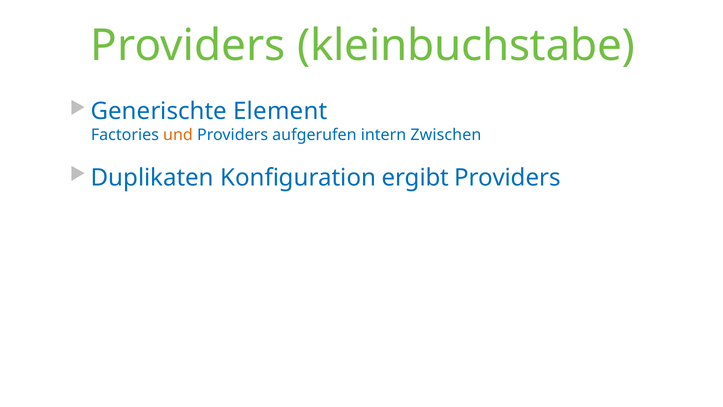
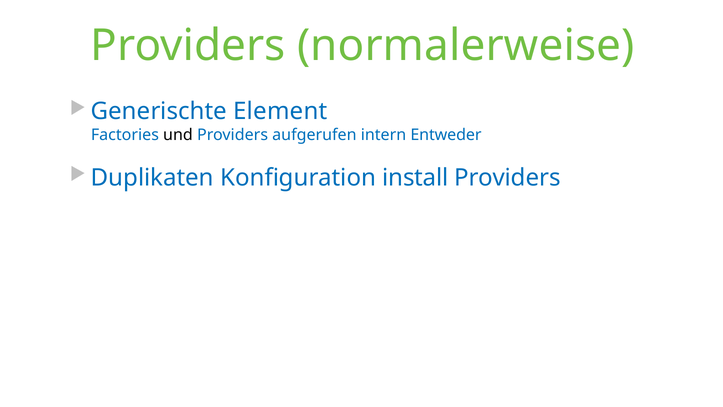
kleinbuchstabe: kleinbuchstabe -> normalerweise
und colour: orange -> black
Zwischen: Zwischen -> Entweder
ergibt: ergibt -> install
